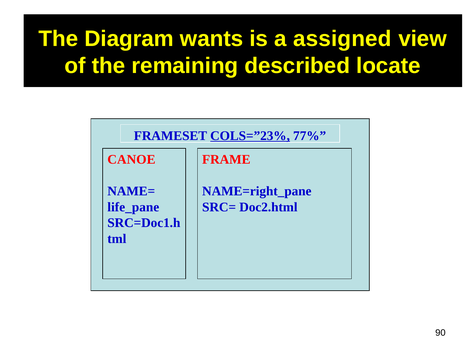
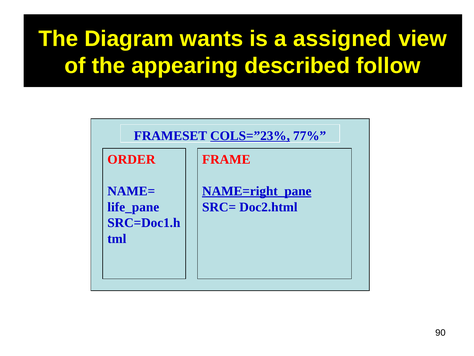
remaining: remaining -> appearing
locate: locate -> follow
CANOE: CANOE -> ORDER
NAME=right_pane underline: none -> present
